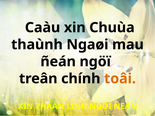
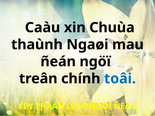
toâi colour: orange -> blue
